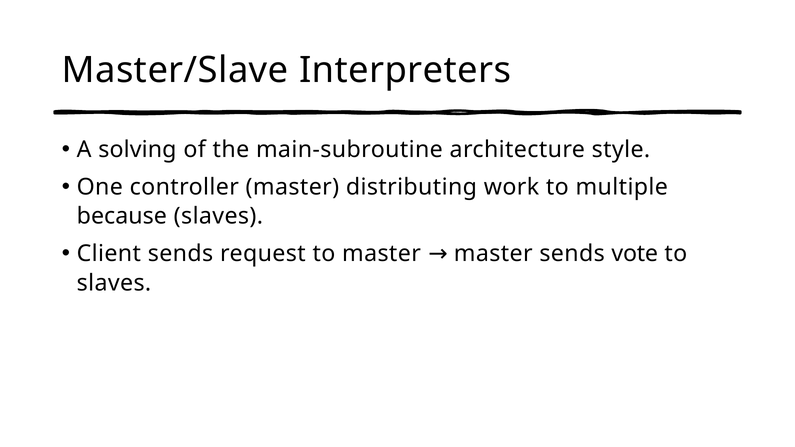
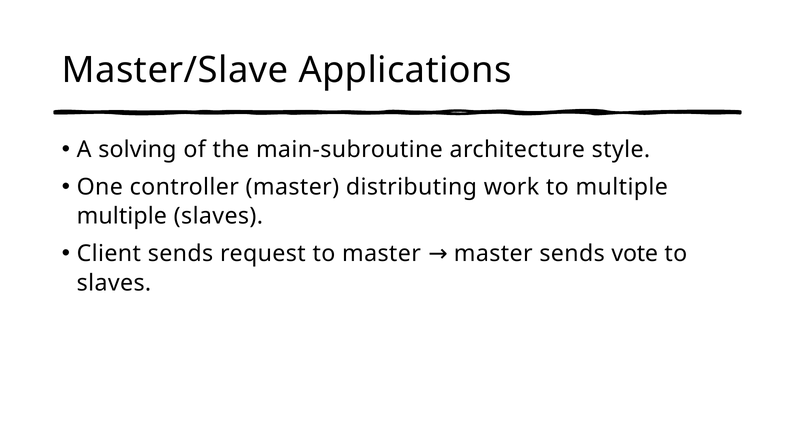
Interpreters: Interpreters -> Applications
because at (122, 216): because -> multiple
